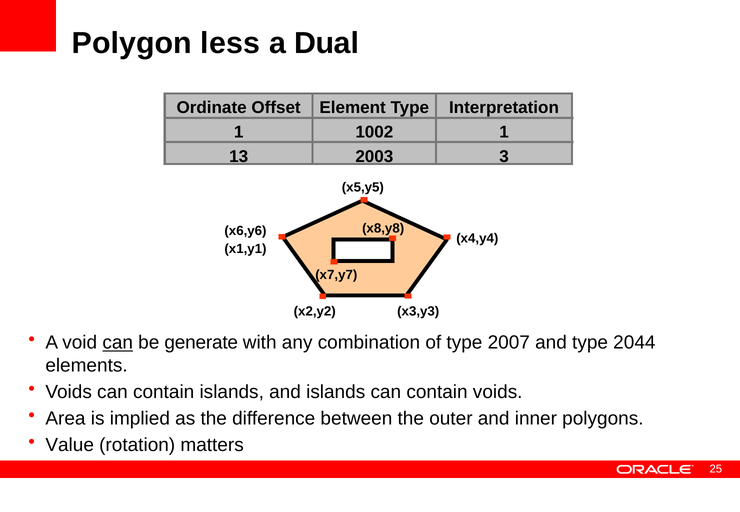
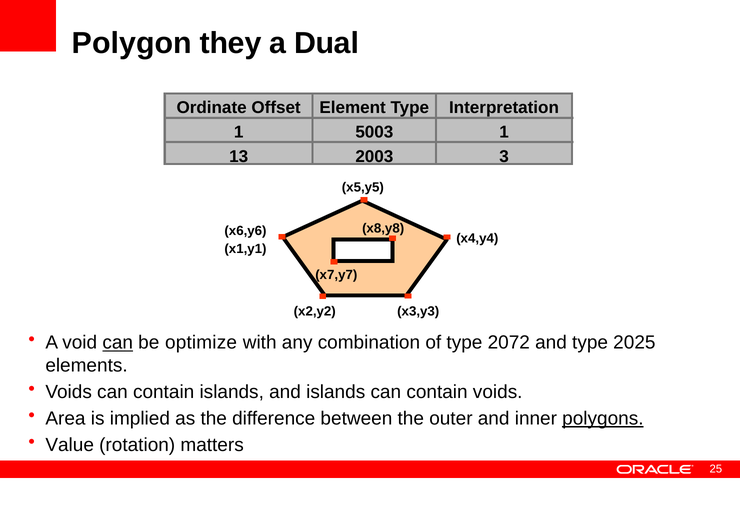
less: less -> they
1002: 1002 -> 5003
generate: generate -> optimize
2007: 2007 -> 2072
2044: 2044 -> 2025
polygons underline: none -> present
